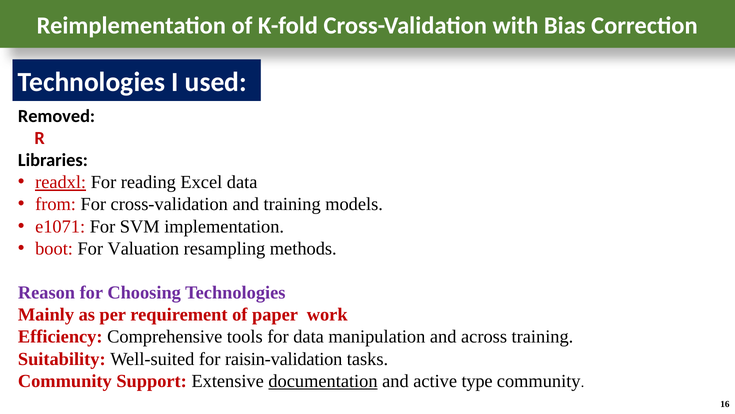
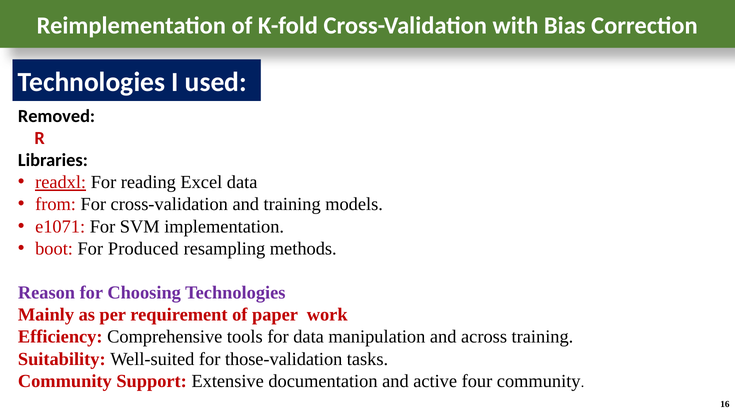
Valuation: Valuation -> Produced
raisin-validation: raisin-validation -> those-validation
documentation underline: present -> none
type: type -> four
